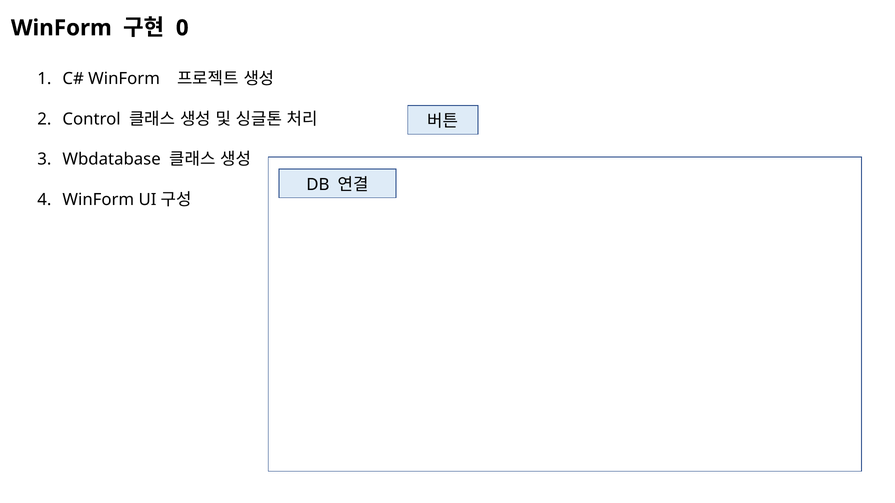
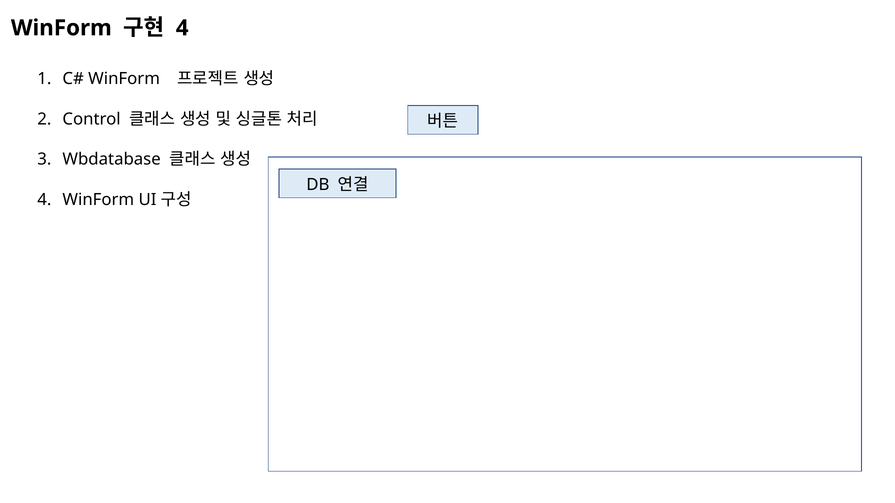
0 at (182, 28): 0 -> 4
